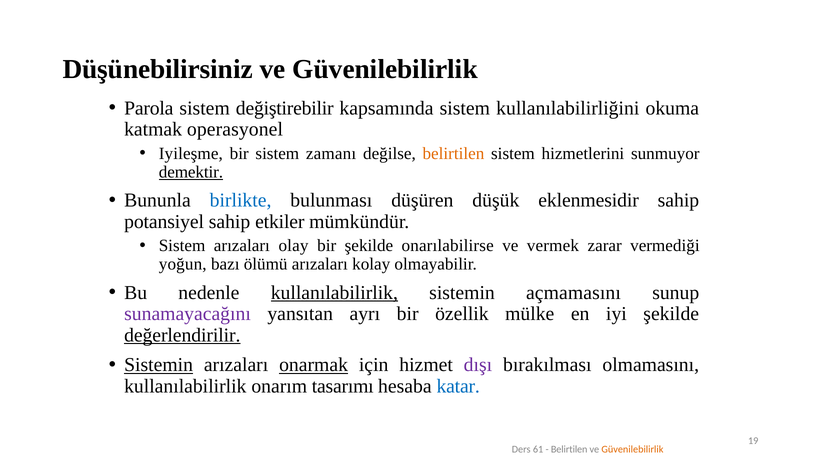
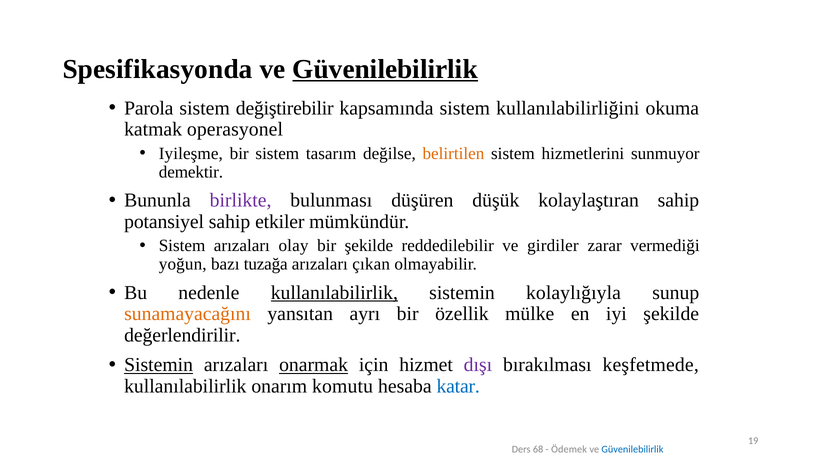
Düşünebilirsiniz: Düşünebilirsiniz -> Spesifikasyonda
Güvenilebilirlik at (385, 69) underline: none -> present
zamanı: zamanı -> tasarım
demektir underline: present -> none
birlikte colour: blue -> purple
eklenmesidir: eklenmesidir -> kolaylaştıran
onarılabilirse: onarılabilirse -> reddedilebilir
vermek: vermek -> girdiler
ölümü: ölümü -> tuzağa
kolay: kolay -> çıkan
açmamasını: açmamasını -> kolaylığıyla
sunamayacağını colour: purple -> orange
değerlendirilir underline: present -> none
olmamasını: olmamasını -> keşfetmede
tasarımı: tasarımı -> komutu
61: 61 -> 68
Belirtilen at (569, 449): Belirtilen -> Ödemek
Güvenilebilirlik at (632, 449) colour: orange -> blue
